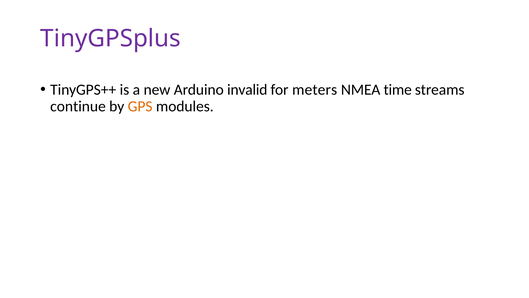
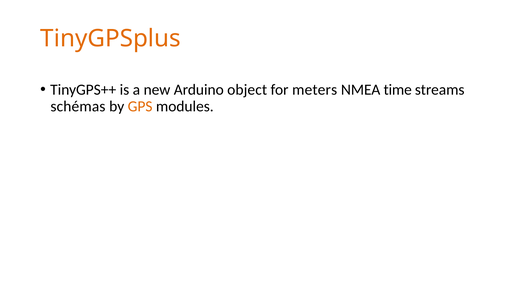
TinyGPSplus colour: purple -> orange
invalid: invalid -> object
continue: continue -> schémas
